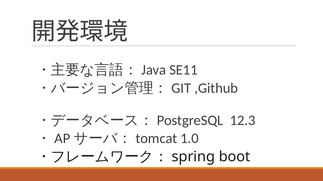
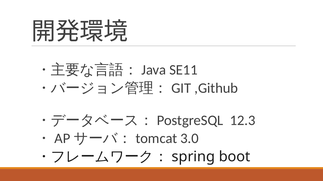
1.0: 1.0 -> 3.0
